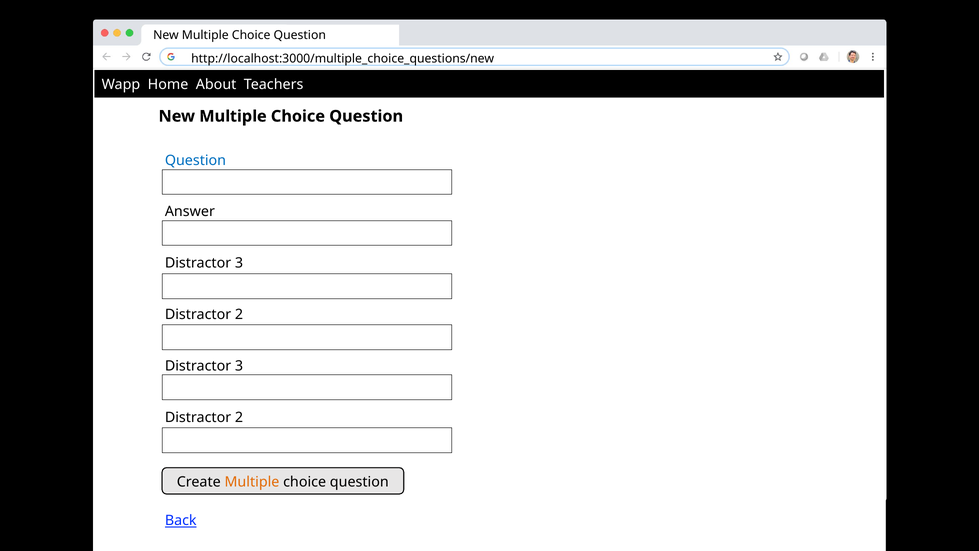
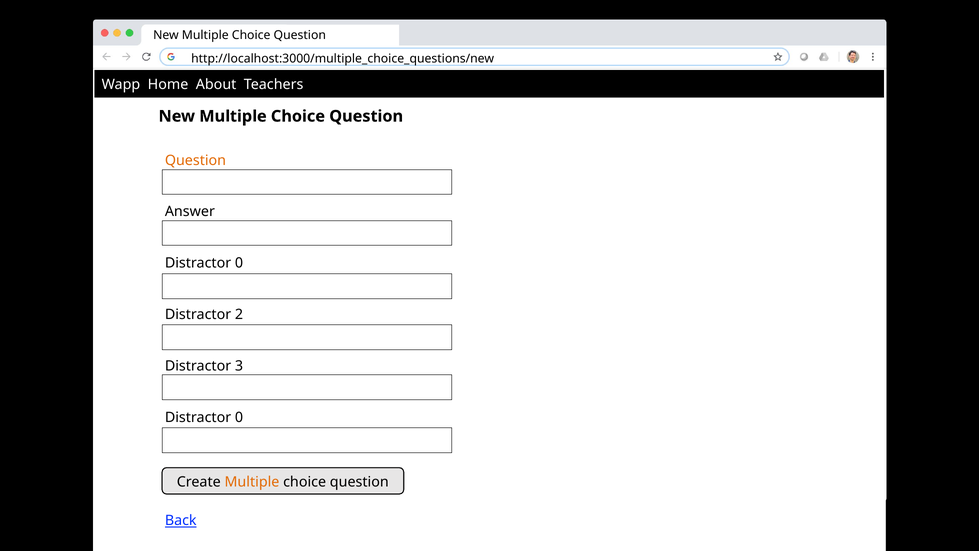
Question at (195, 160) colour: blue -> orange
3 at (239, 263): 3 -> 0
2 at (239, 417): 2 -> 0
